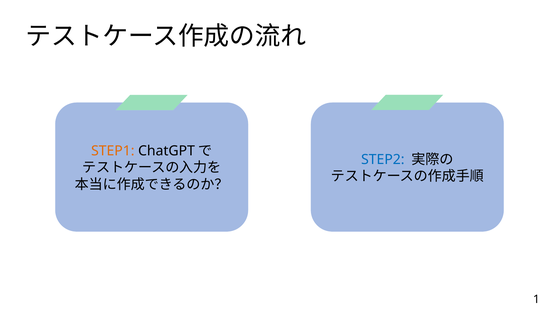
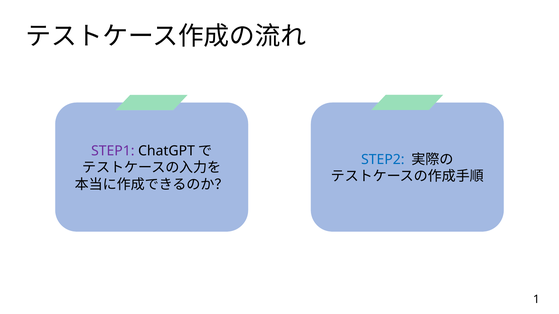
STEP1 colour: orange -> purple
